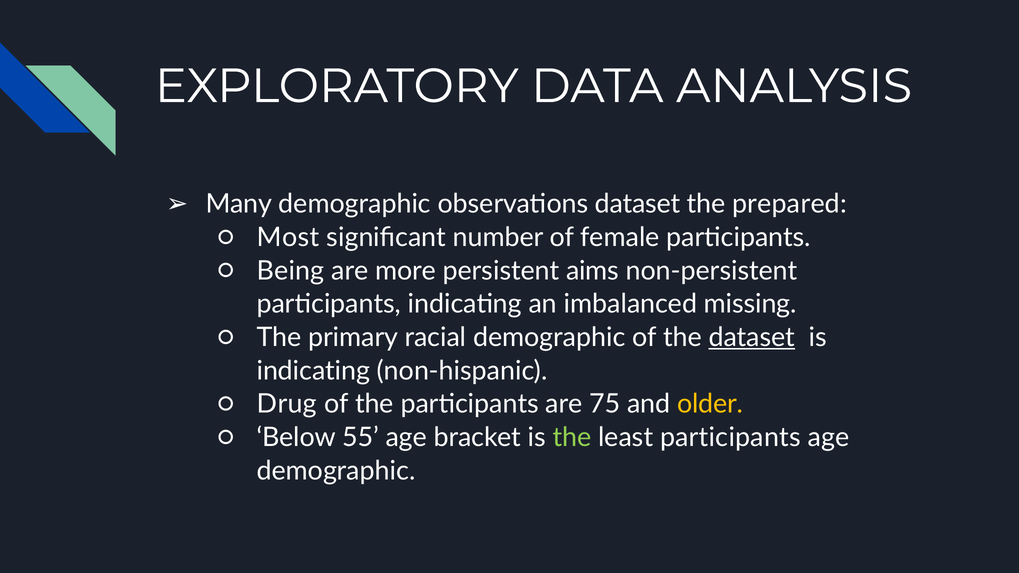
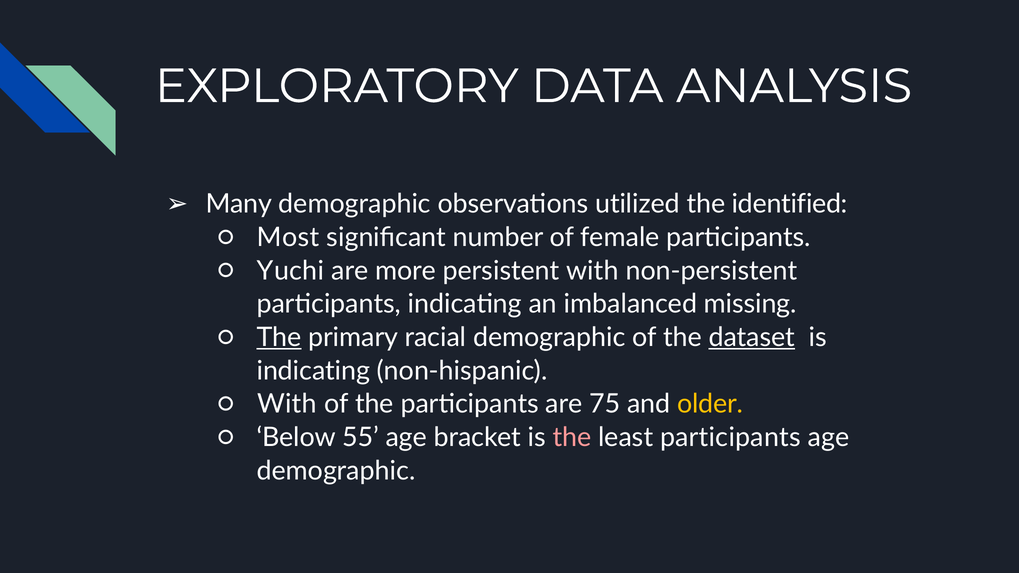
observations dataset: dataset -> utilized
prepared: prepared -> identified
Being: Being -> Yuchi
persistent aims: aims -> with
The at (279, 338) underline: none -> present
Drug at (287, 404): Drug -> With
the at (572, 438) colour: light green -> pink
